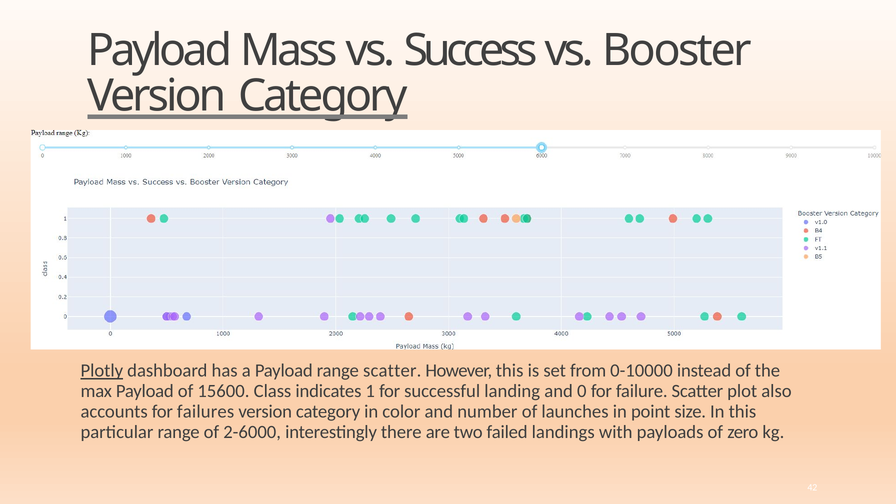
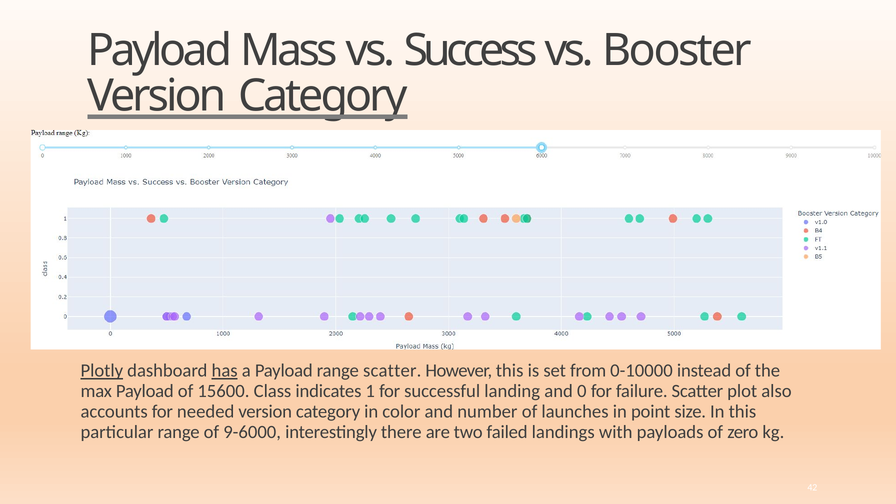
has underline: none -> present
failures: failures -> needed
2-6000: 2-6000 -> 9-6000
